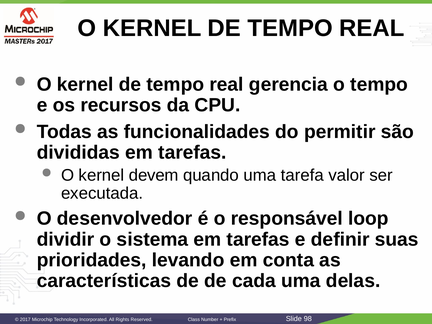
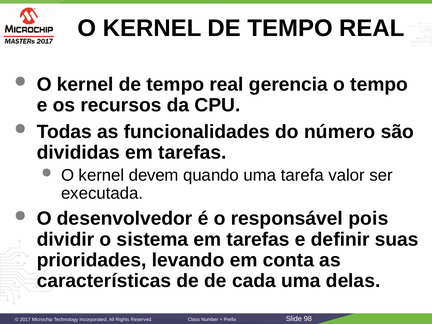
permitir: permitir -> número
loop: loop -> pois
